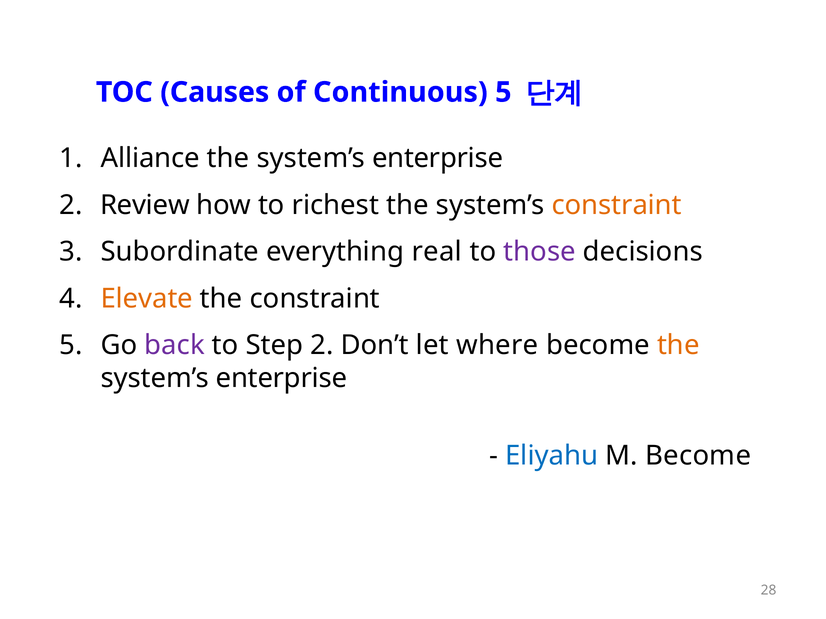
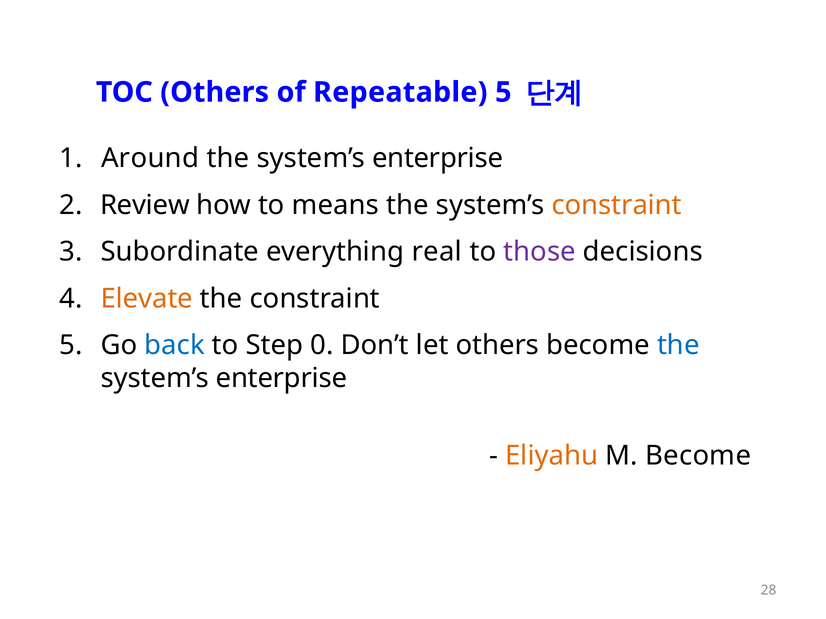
TOC Causes: Causes -> Others
Continuous: Continuous -> Repeatable
Alliance: Alliance -> Around
richest: richest -> means
back colour: purple -> blue
Step 2: 2 -> 0
let where: where -> others
the at (678, 346) colour: orange -> blue
Eliyahu colour: blue -> orange
